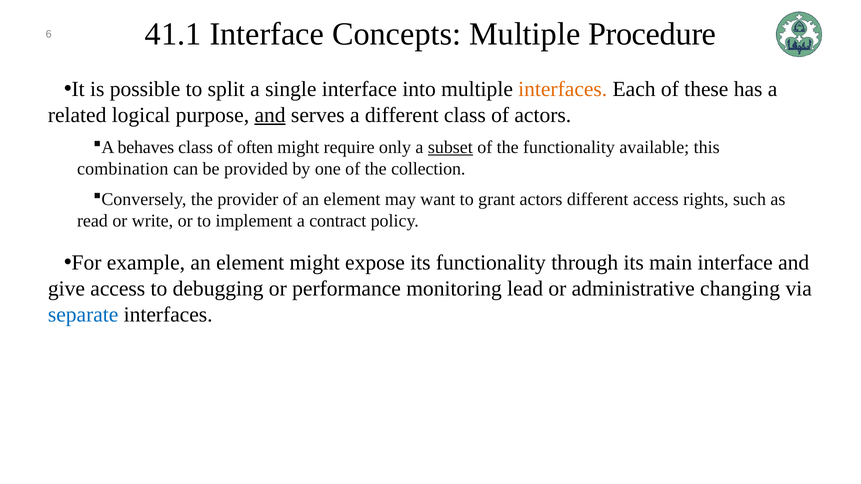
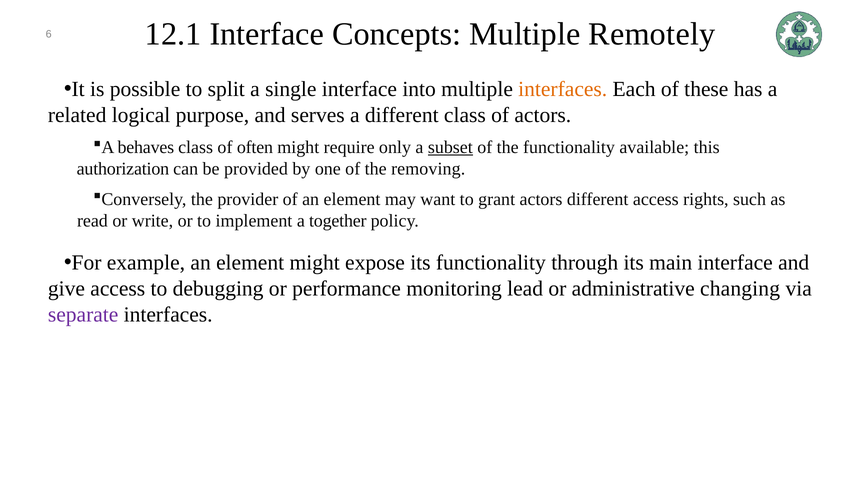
41.1: 41.1 -> 12.1
Procedure: Procedure -> Remotely
and at (270, 115) underline: present -> none
combination: combination -> authorization
collection: collection -> removing
contract: contract -> together
separate colour: blue -> purple
